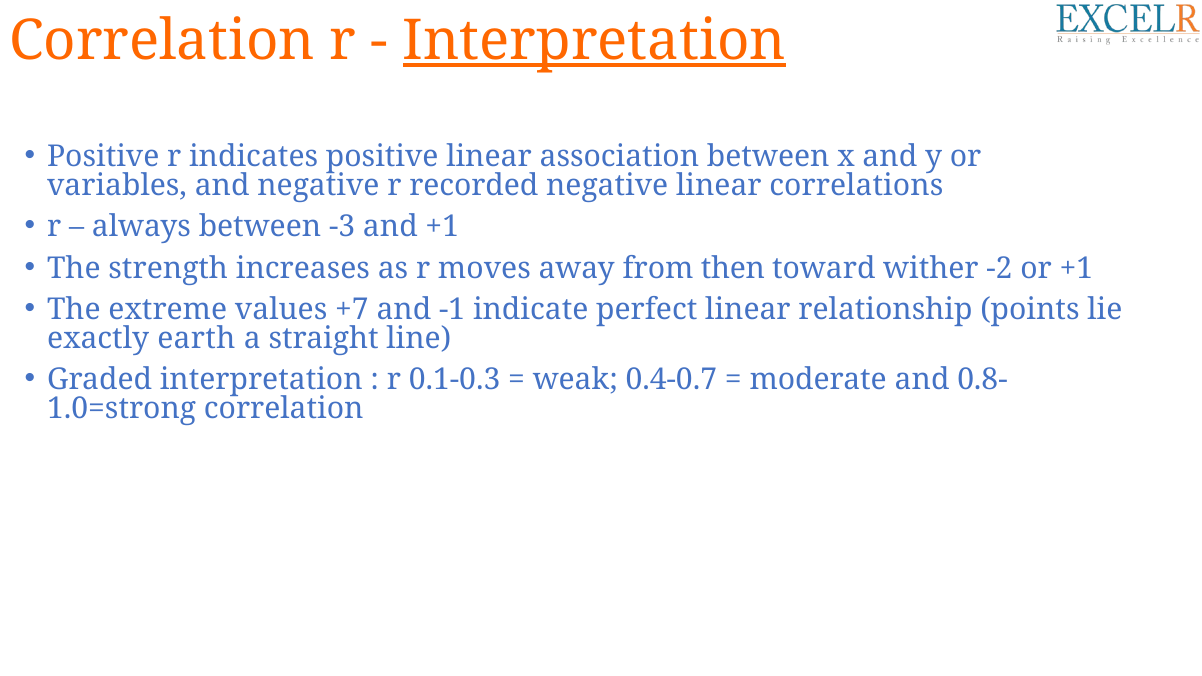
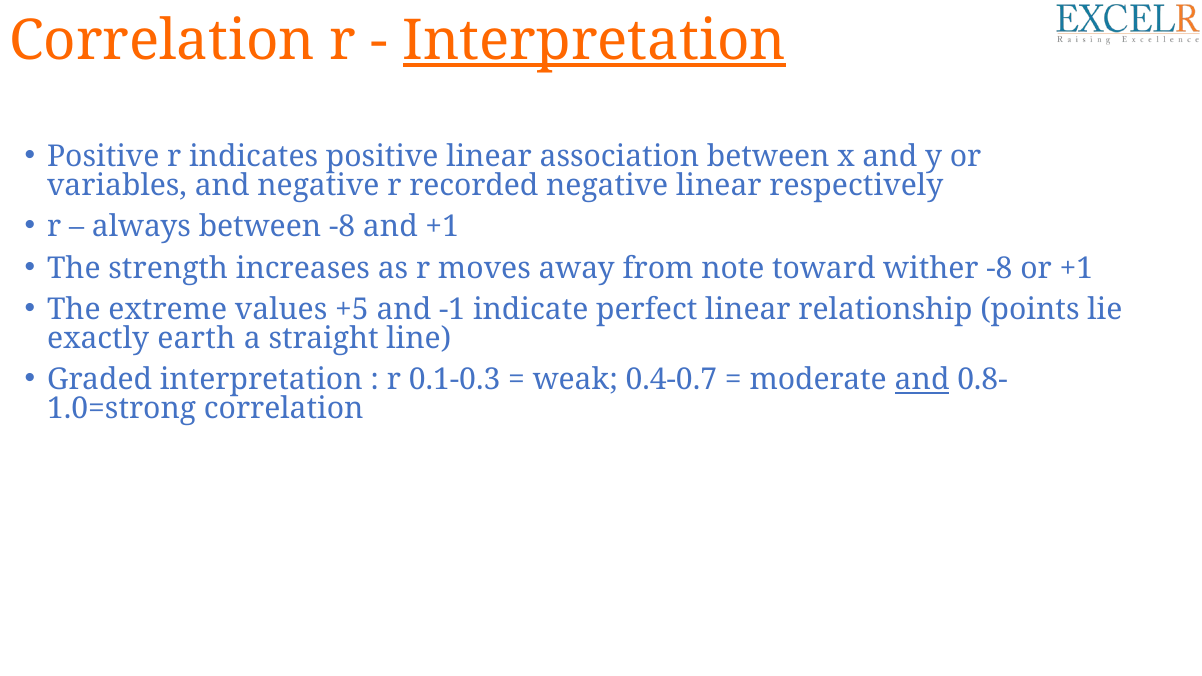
correlations: correlations -> respectively
between -3: -3 -> -8
then: then -> note
wither -2: -2 -> -8
+7: +7 -> +5
and at (922, 380) underline: none -> present
